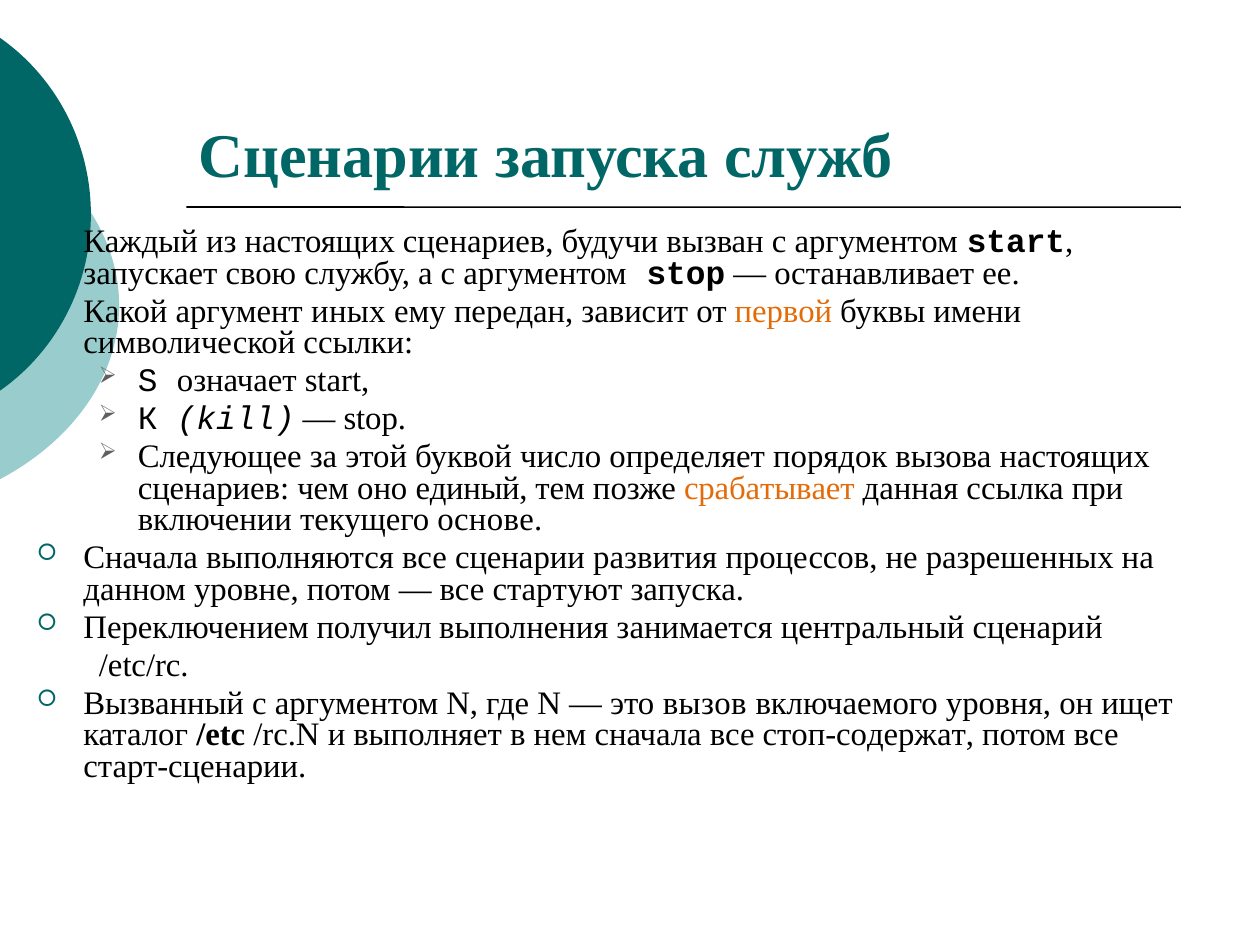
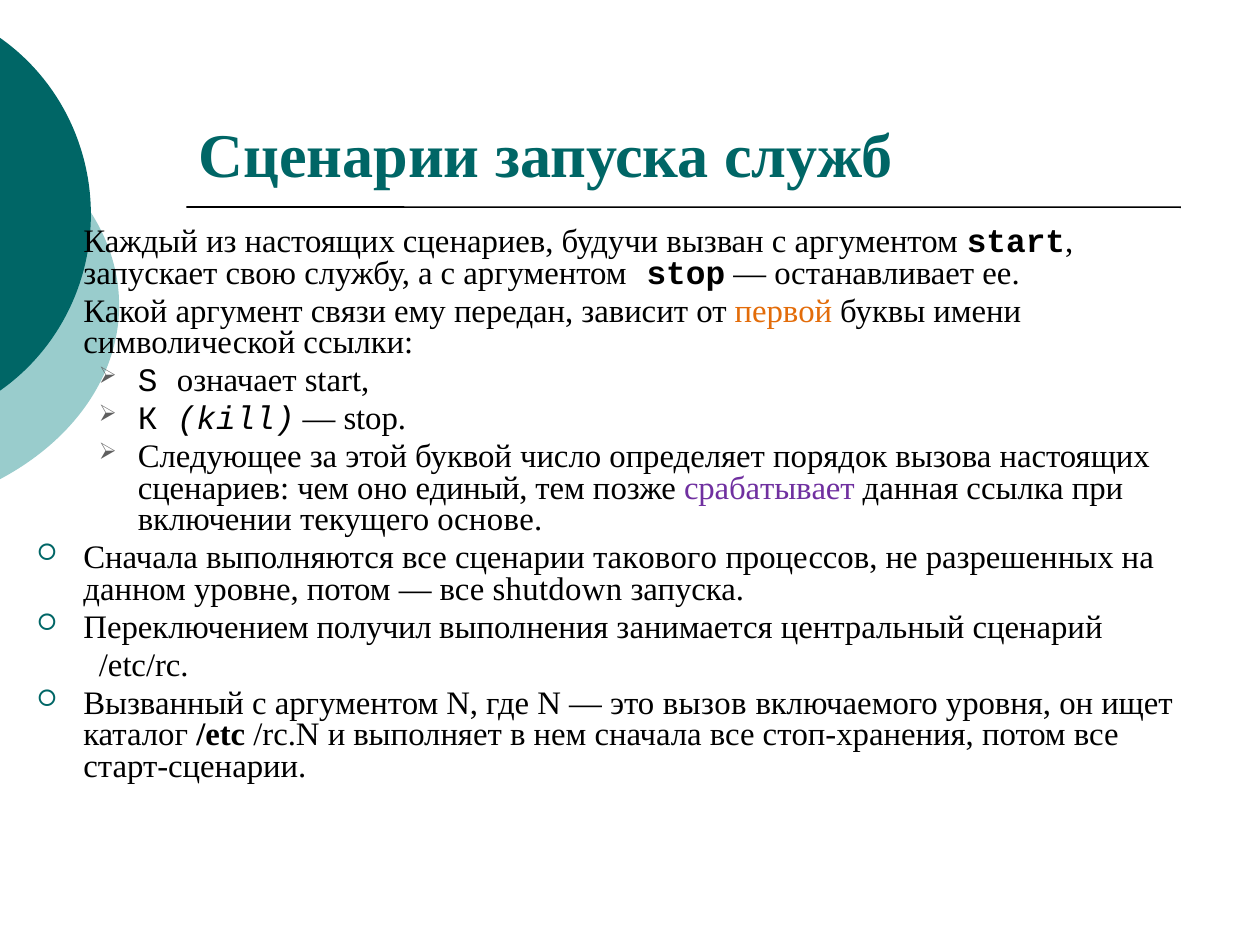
иных: иных -> связи
срабатывает colour: orange -> purple
развития: развития -> такового
стартуют: стартуют -> shutdown
стоп-содержат: стоп-содержат -> стоп-хранения
